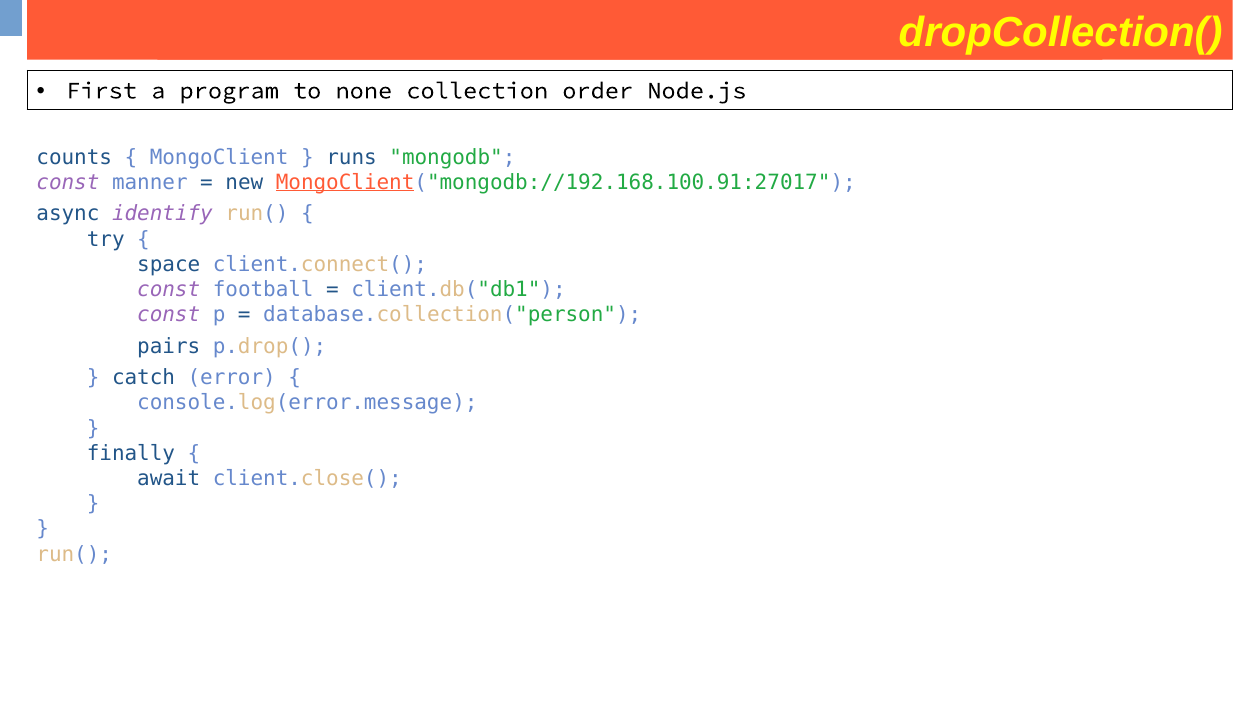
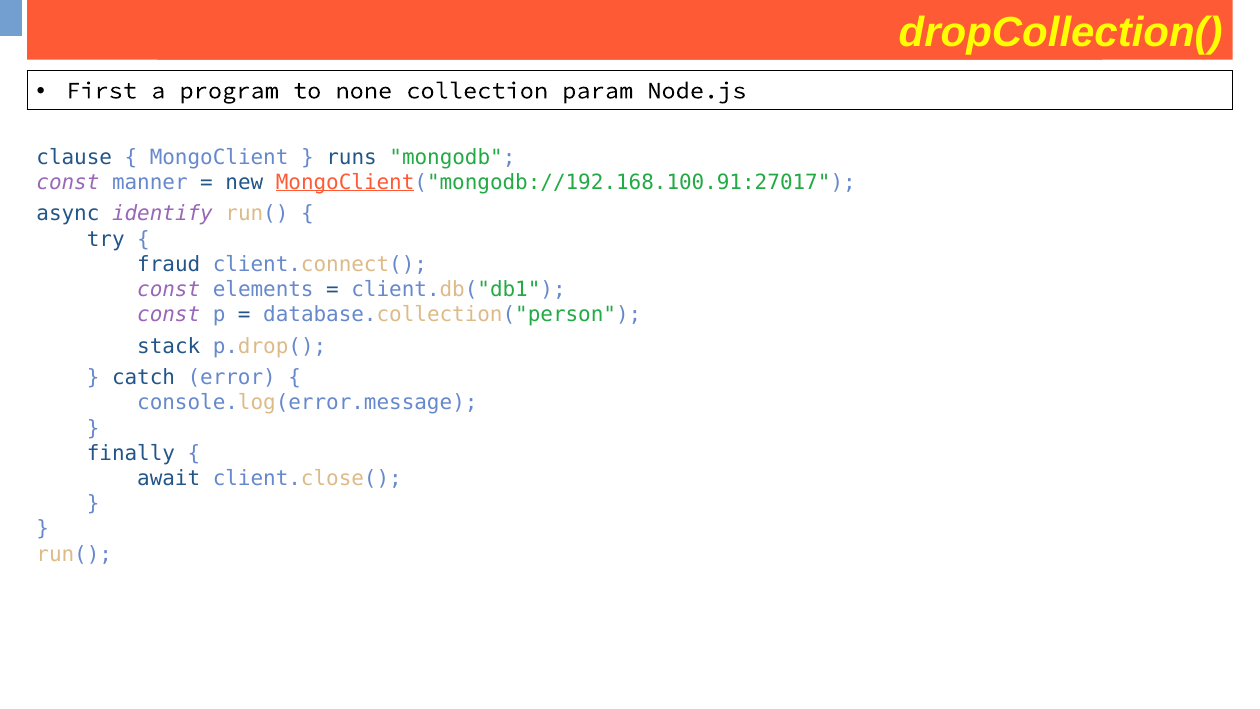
order: order -> param
counts: counts -> clause
space: space -> fraud
football: football -> elements
pairs: pairs -> stack
